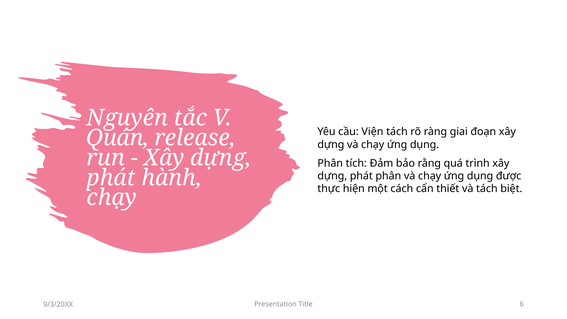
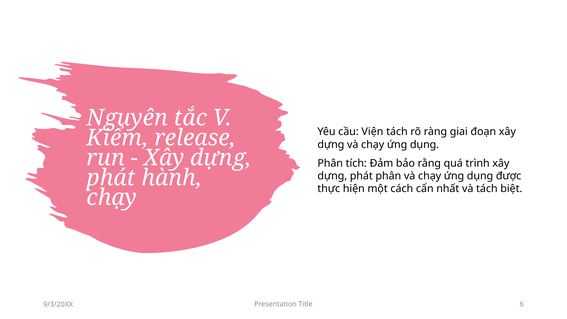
Quán: Quán -> Kiểm
thiết: thiết -> nhất
